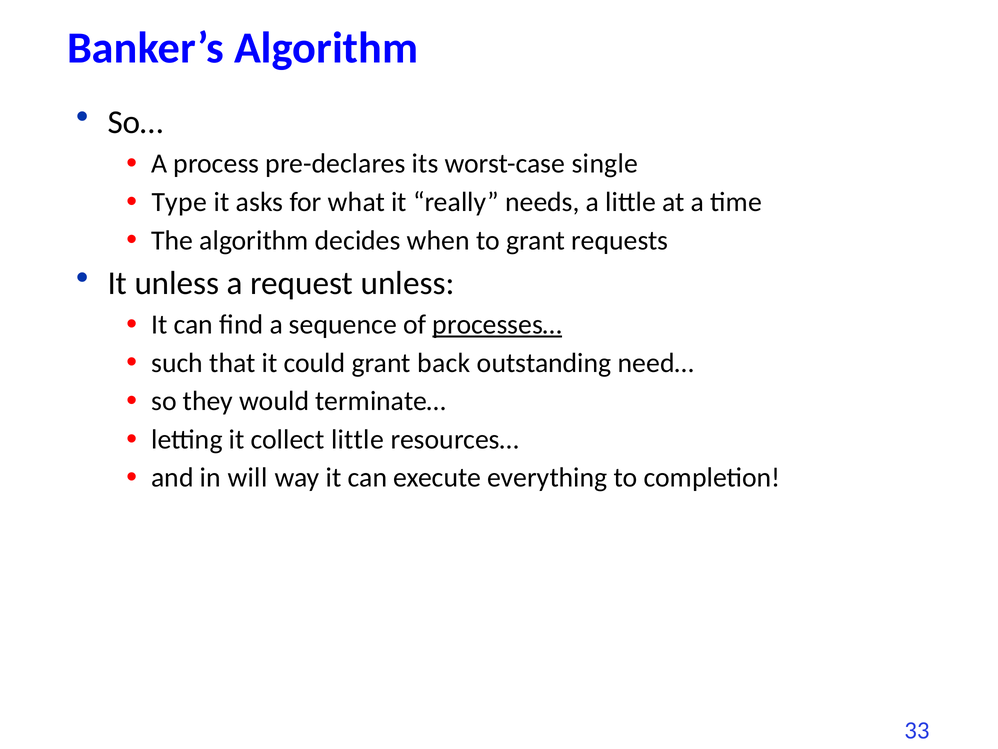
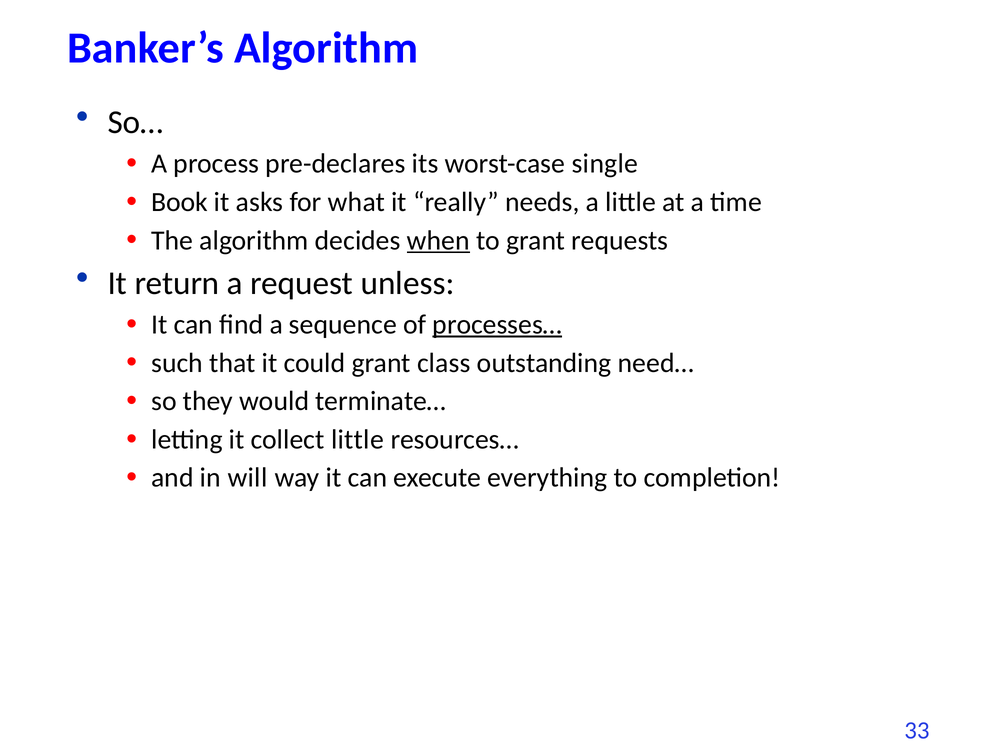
Type: Type -> Book
when underline: none -> present
It unless: unless -> return
back: back -> class
